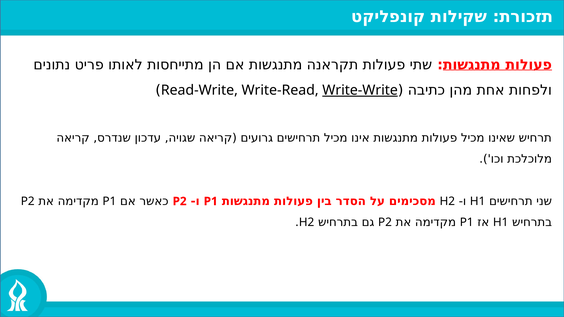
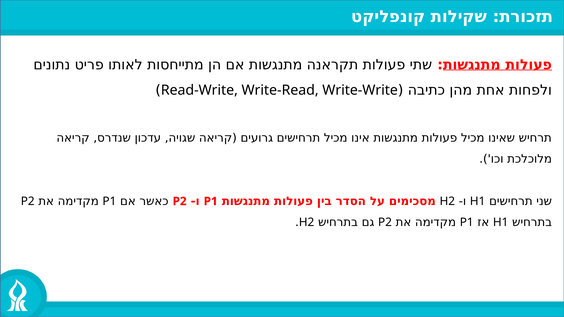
Write-Write underline: present -> none
